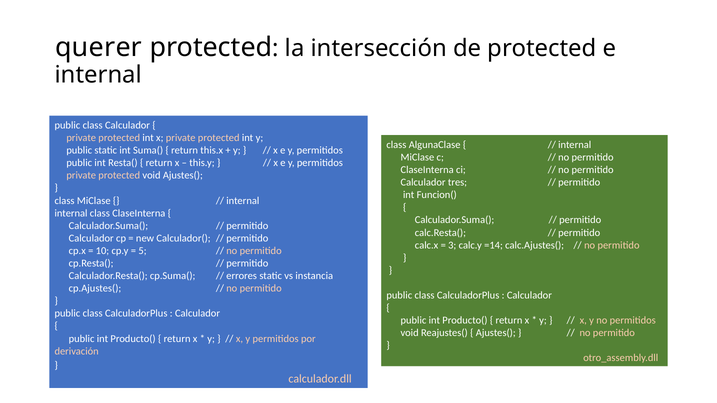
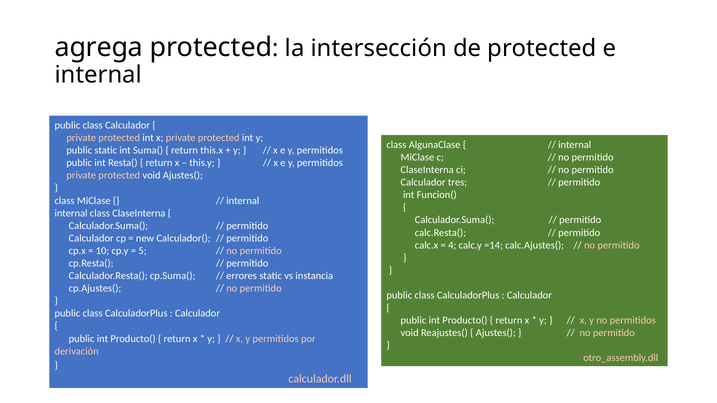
querer: querer -> agrega
3: 3 -> 4
